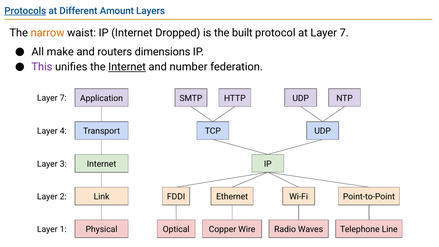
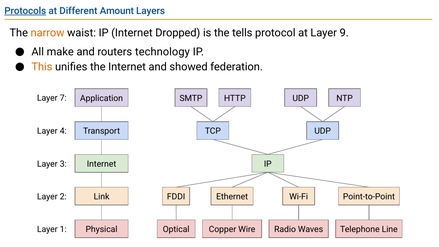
built: built -> tells
at Layer 7: 7 -> 9
dimensions: dimensions -> technology
This colour: purple -> orange
Internet at (127, 67) underline: present -> none
number: number -> showed
